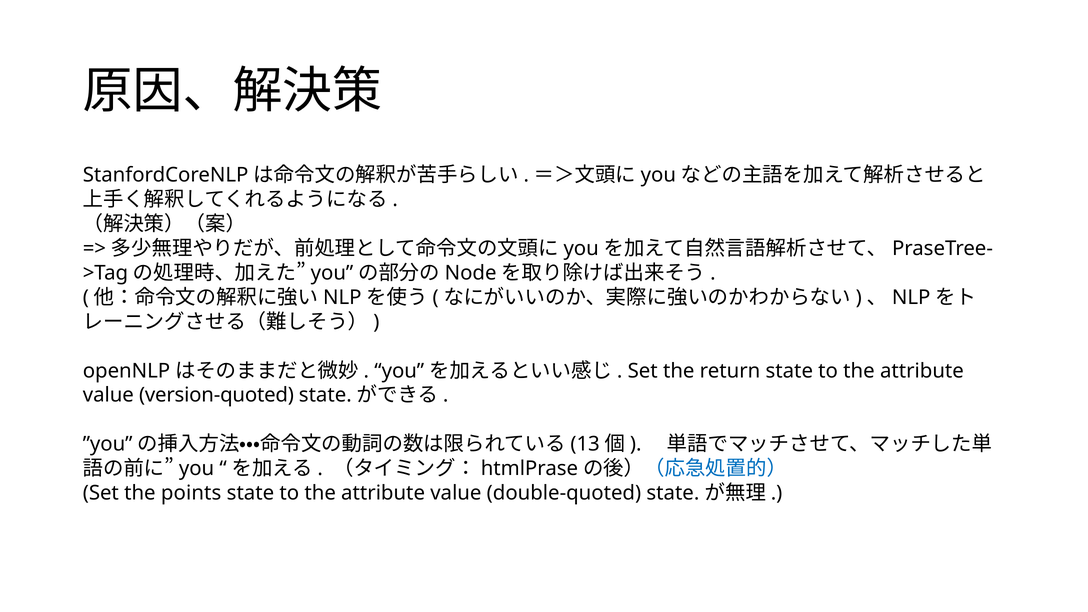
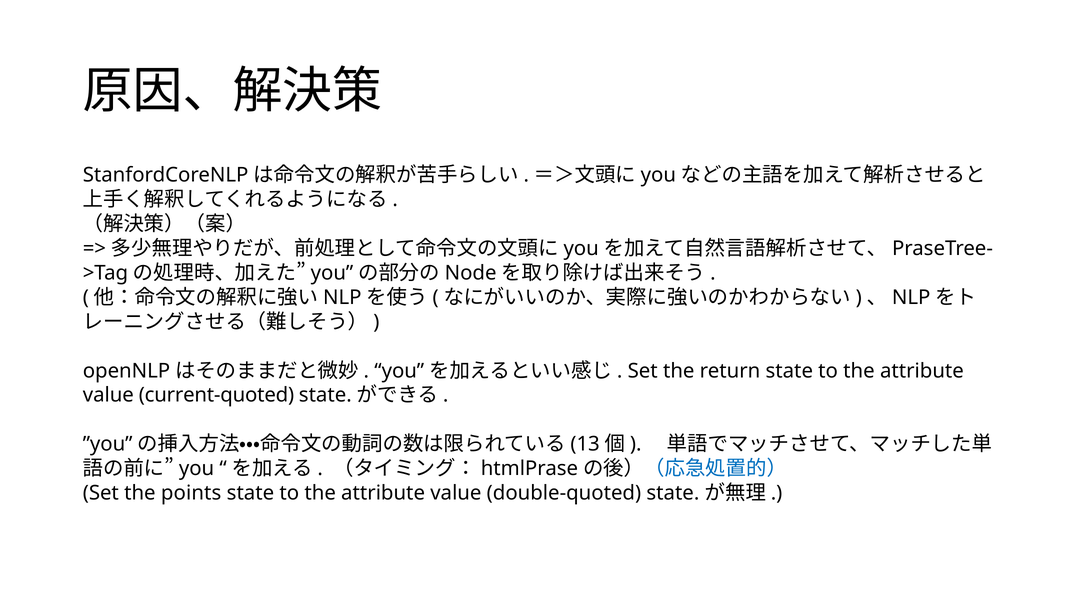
version-quoted: version-quoted -> current-quoted
